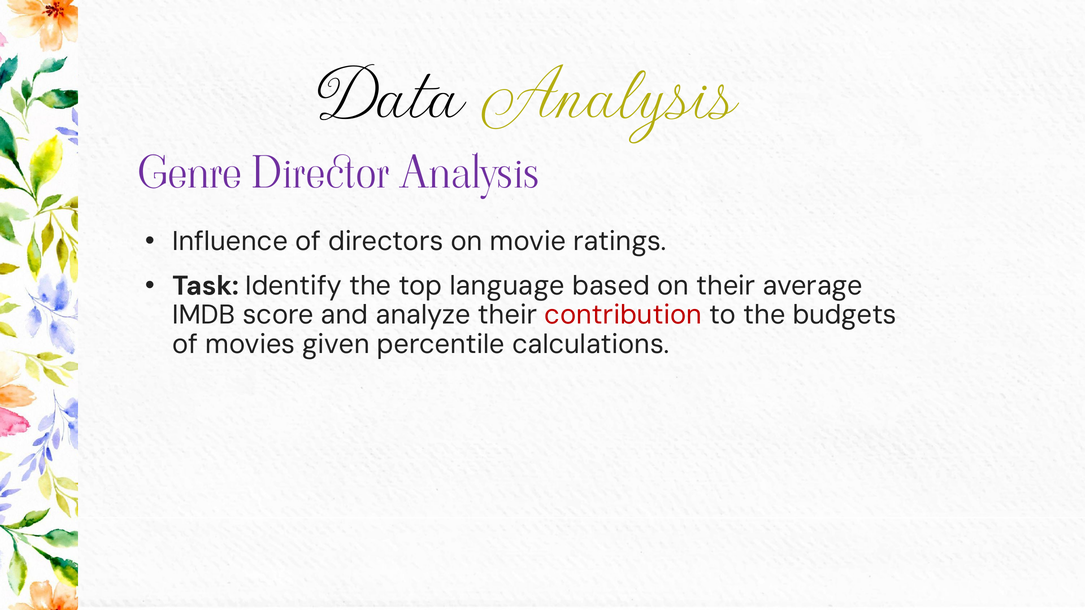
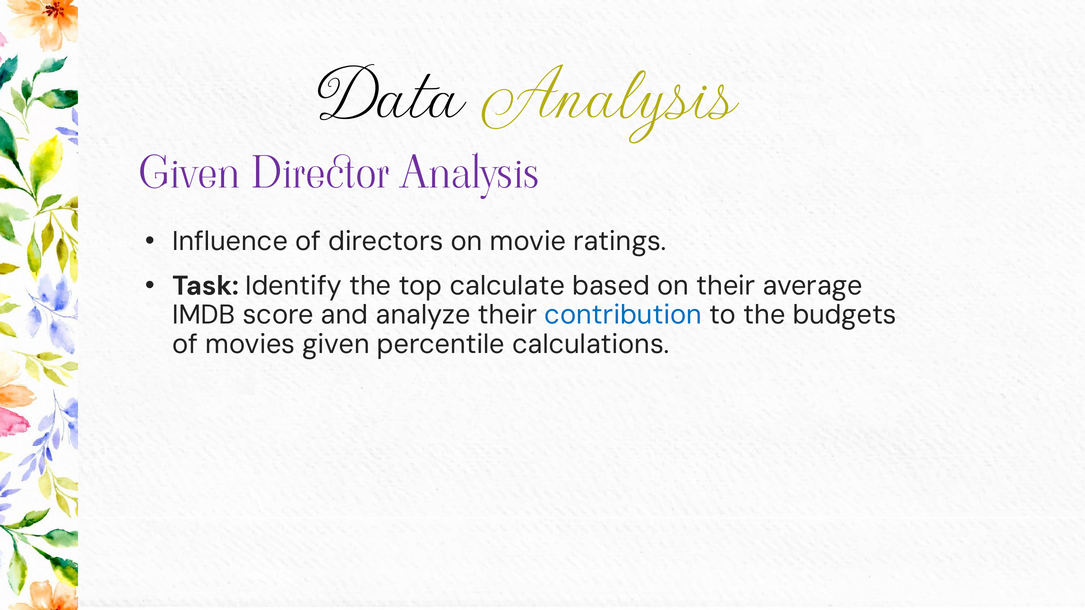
Genre at (190, 173): Genre -> Given
language: language -> calculate
contribution colour: red -> blue
